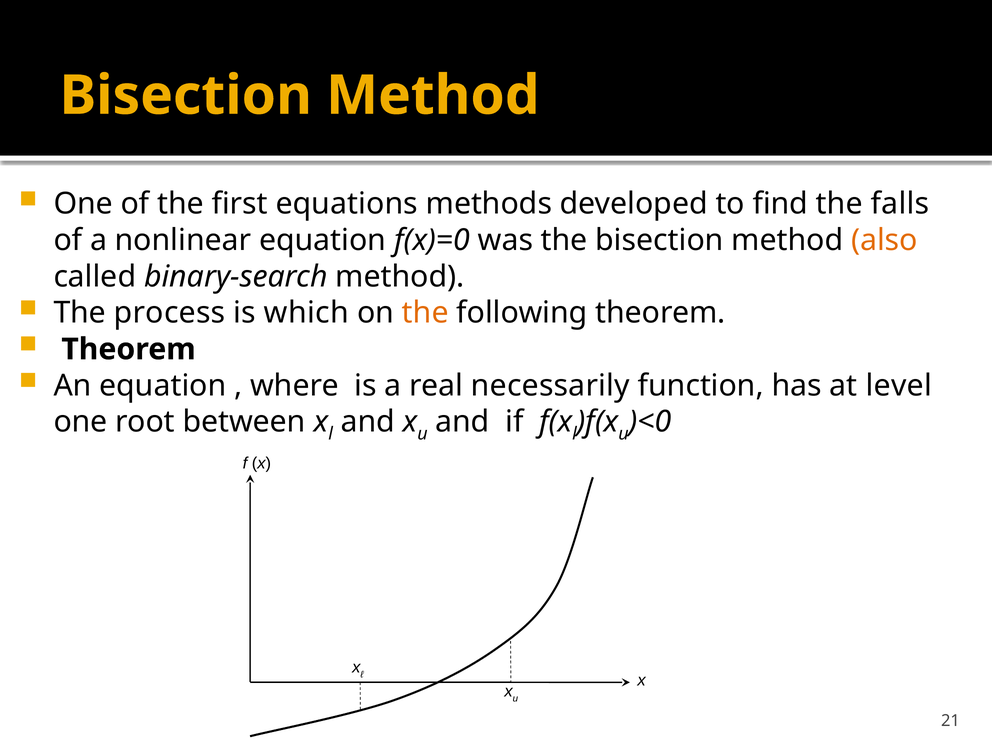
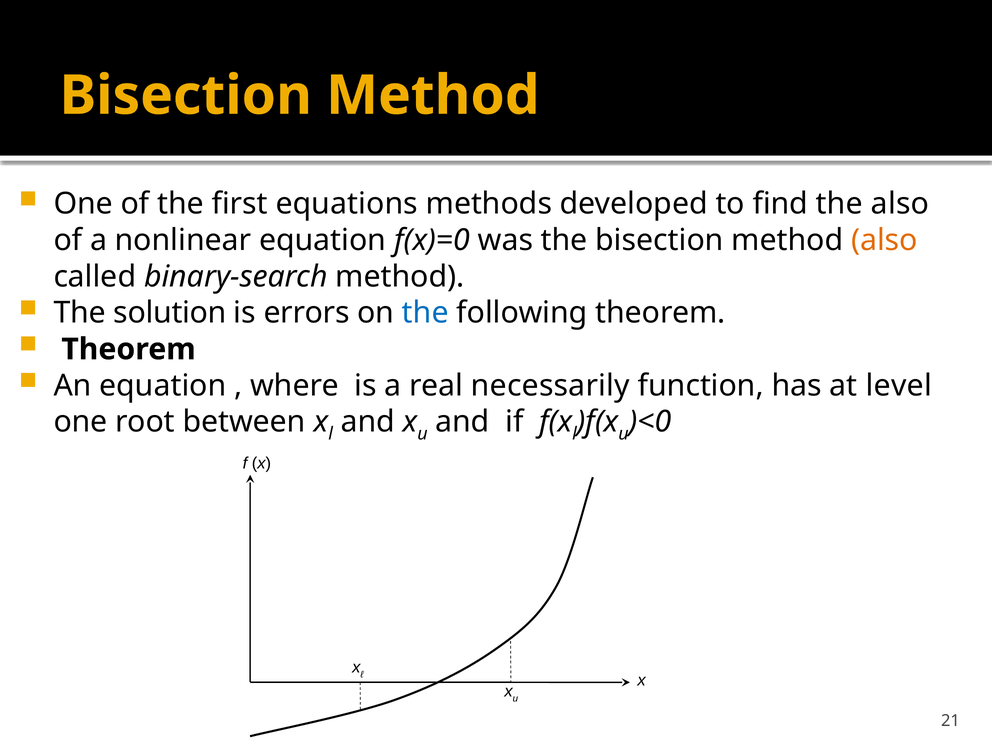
the falls: falls -> also
process: process -> solution
which: which -> errors
the at (425, 313) colour: orange -> blue
